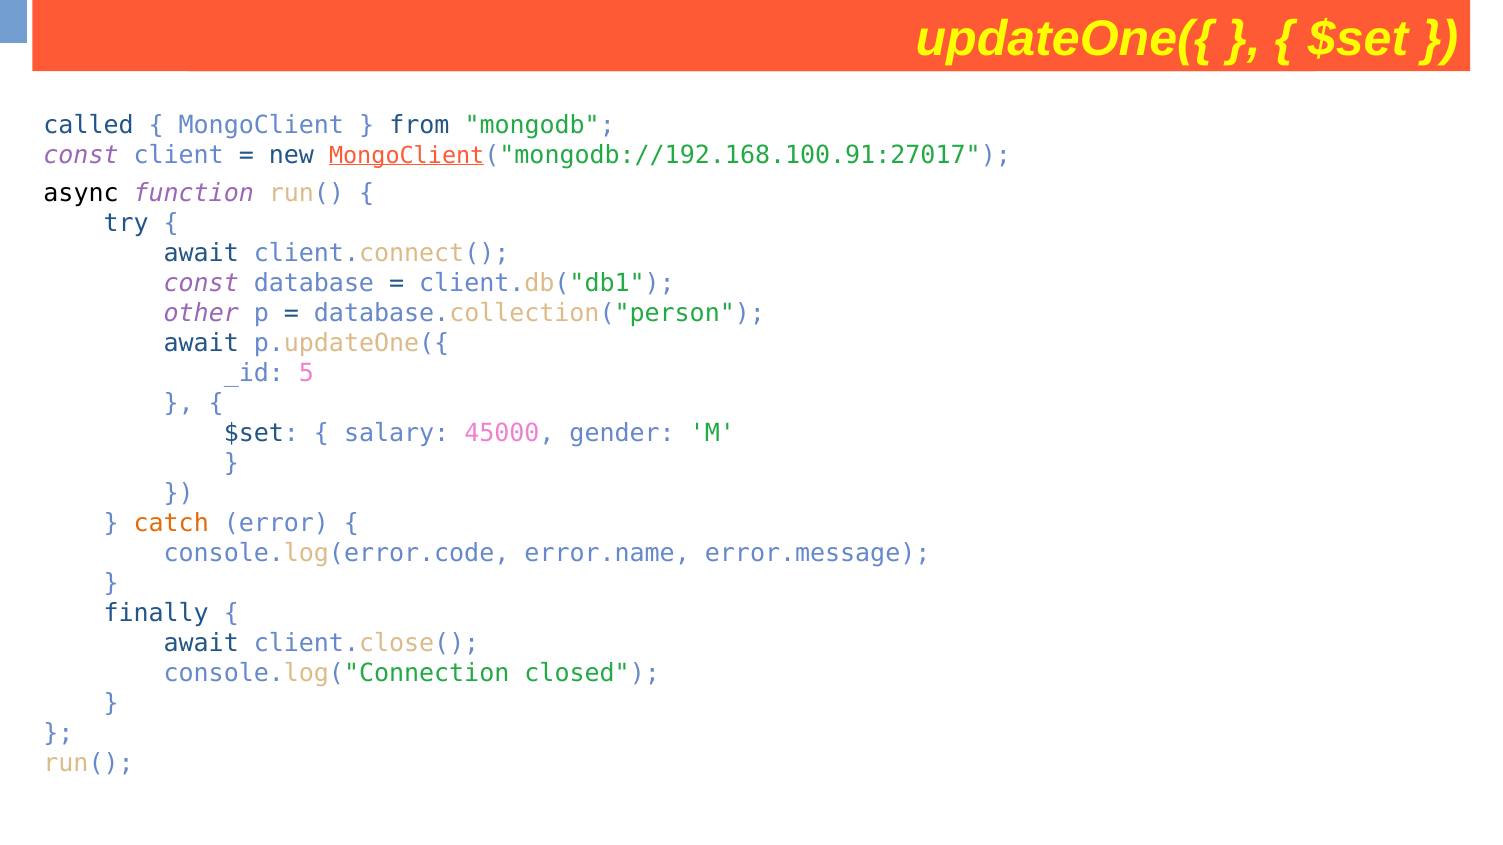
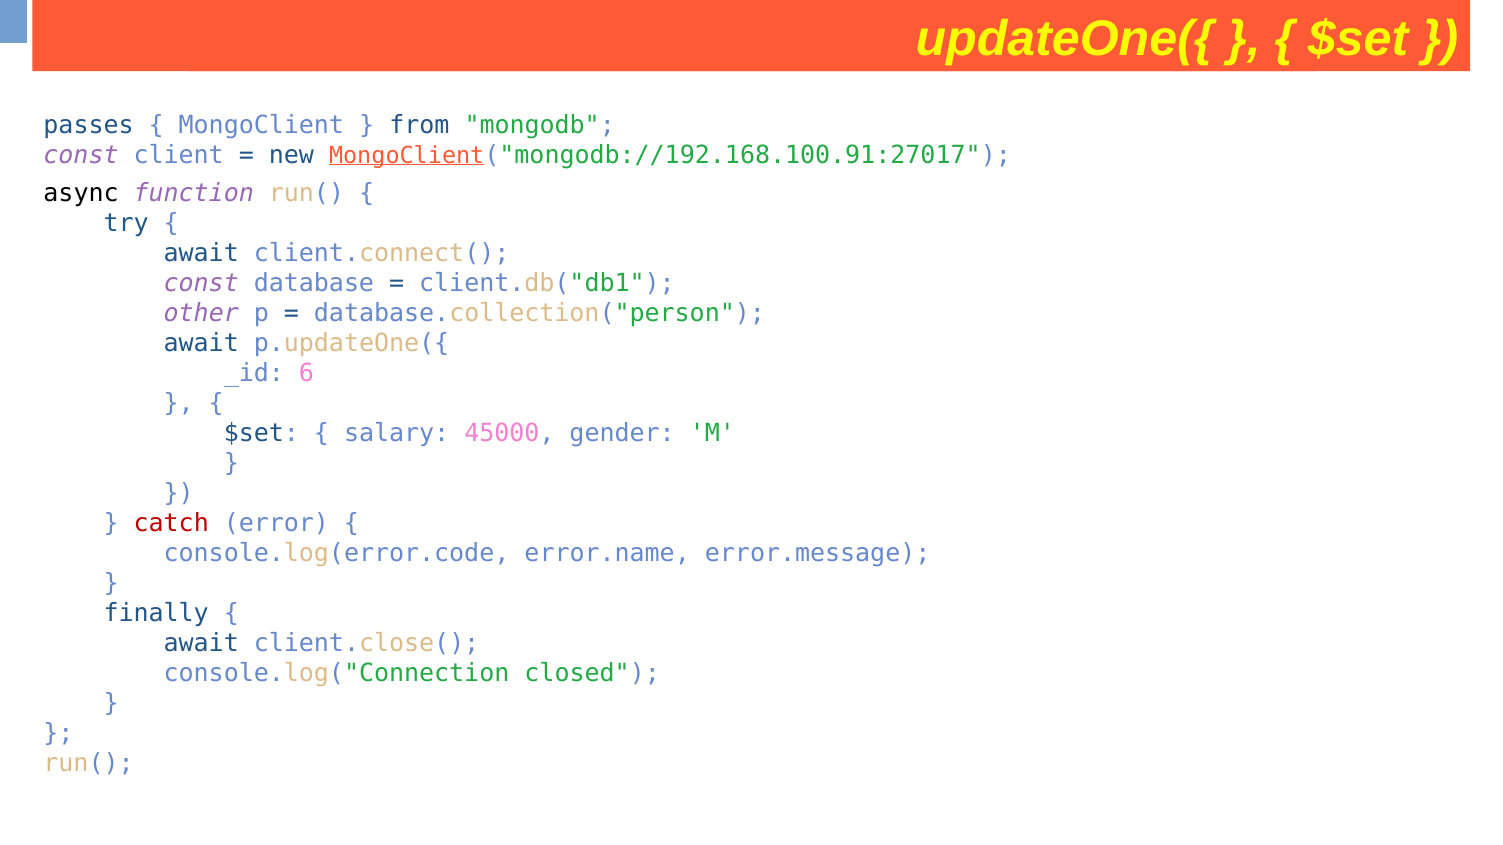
called: called -> passes
5: 5 -> 6
catch colour: orange -> red
